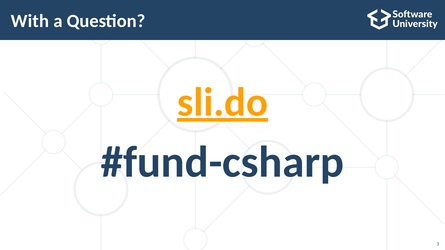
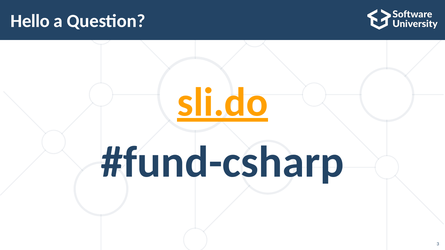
With: With -> Hello
